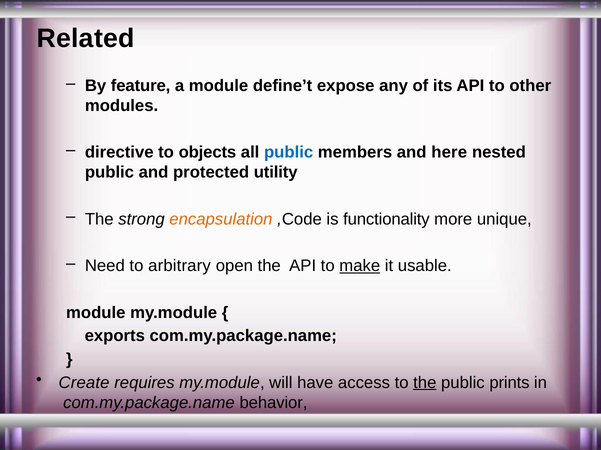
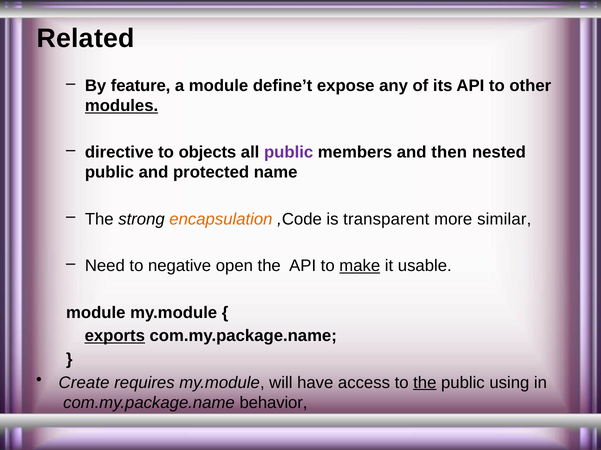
modules underline: none -> present
public at (289, 153) colour: blue -> purple
here: here -> then
utility: utility -> name
functionality: functionality -> transparent
unique: unique -> similar
arbitrary: arbitrary -> negative
exports underline: none -> present
prints: prints -> using
